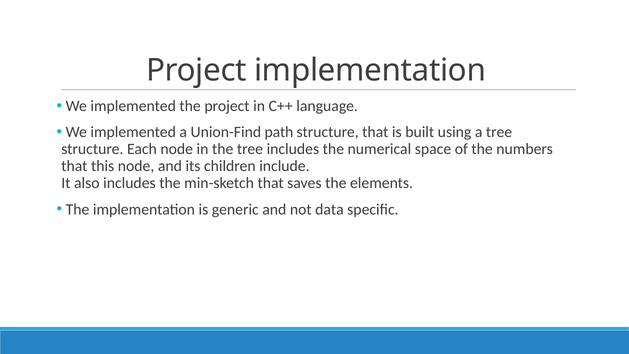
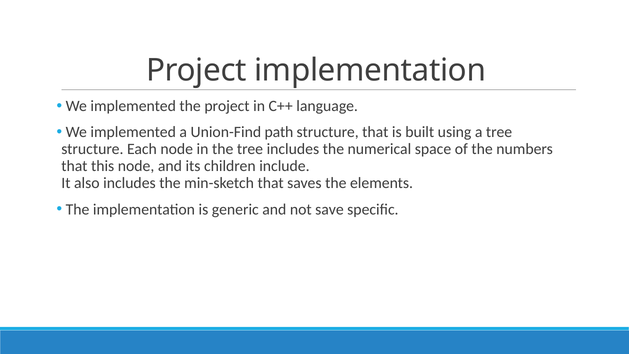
data: data -> save
